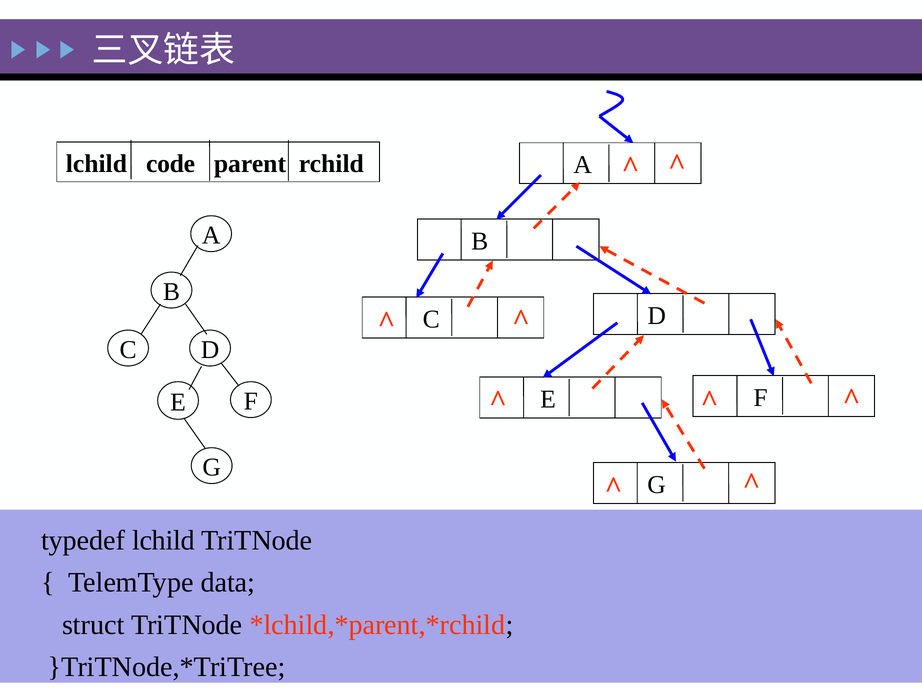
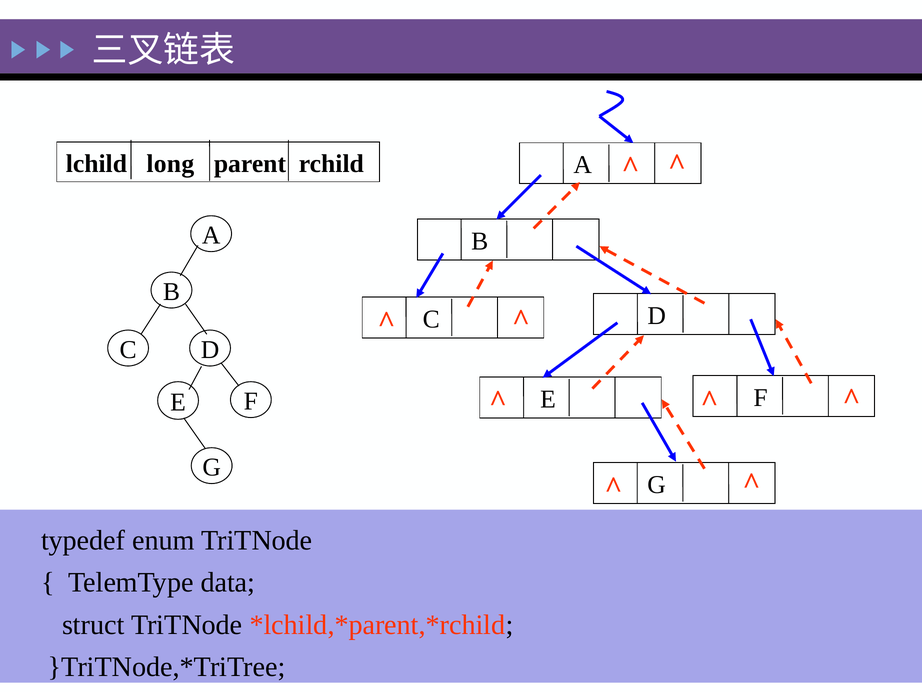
code: code -> long
typedef lchild: lchild -> enum
